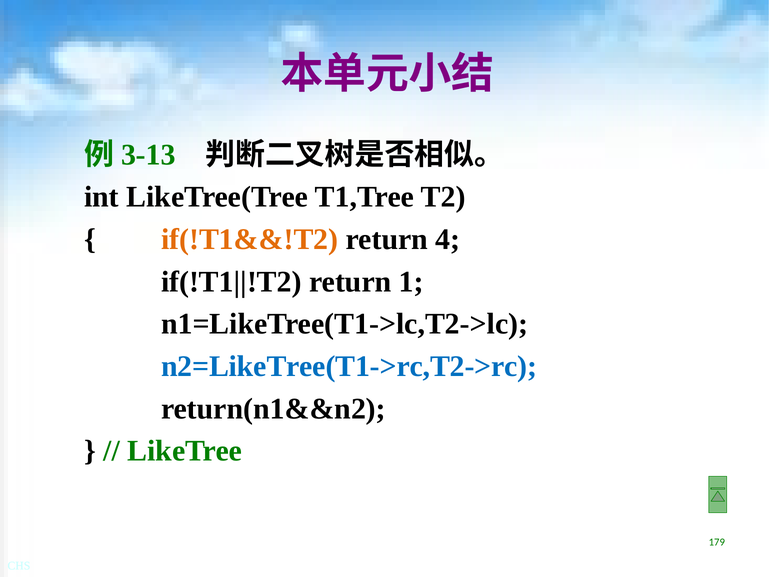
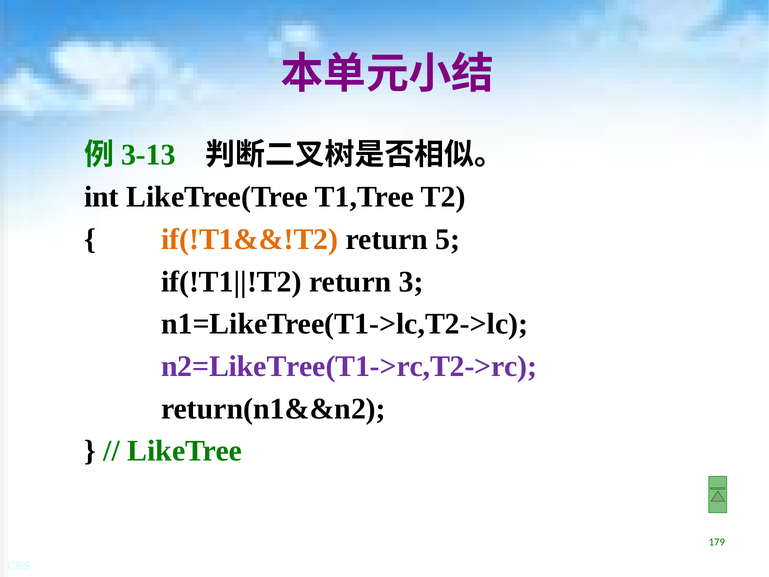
4: 4 -> 5
1: 1 -> 3
n2=LikeTree(T1->rc,T2->rc colour: blue -> purple
